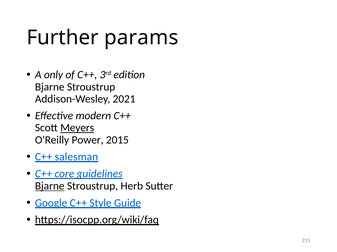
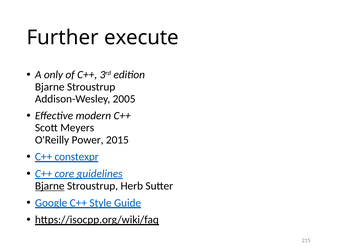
params: params -> execute
2021: 2021 -> 2005
Meyers underline: present -> none
salesman: salesman -> constexpr
